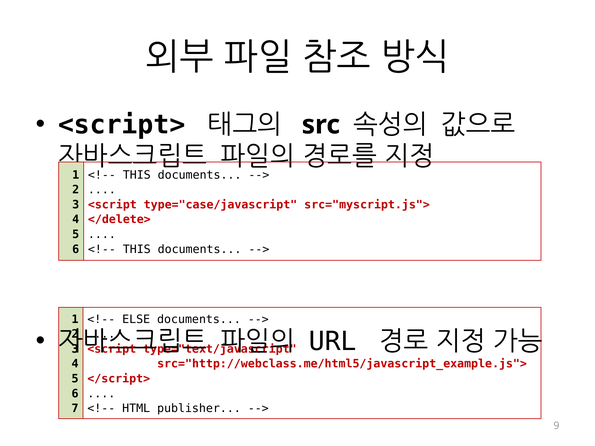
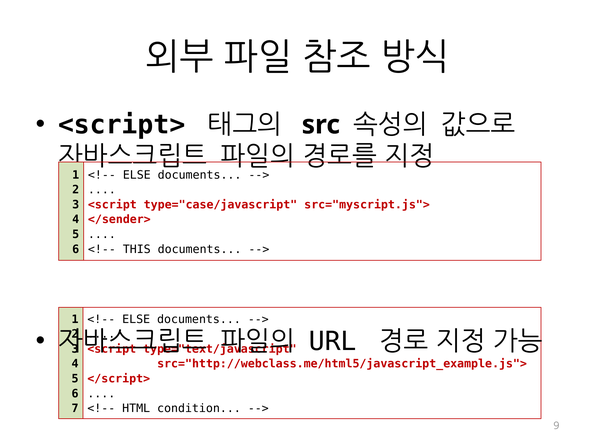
THIS at (137, 175): THIS -> ELSE
</delete>: </delete> -> </sender>
publisher: publisher -> condition
